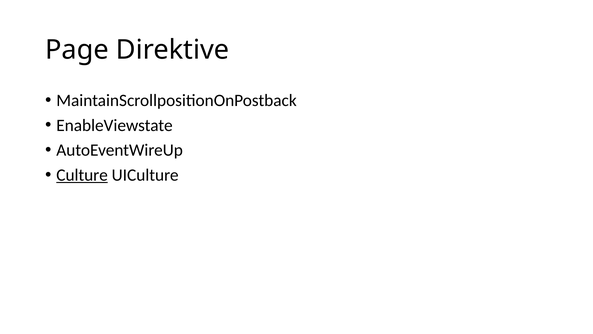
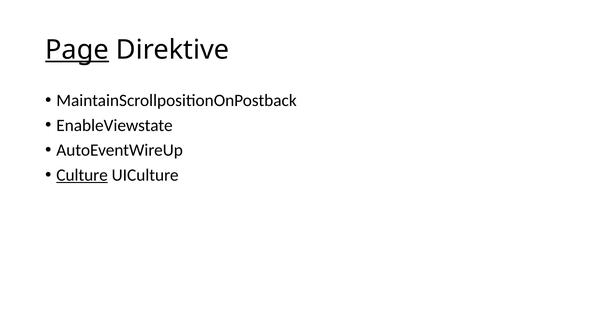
Page underline: none -> present
